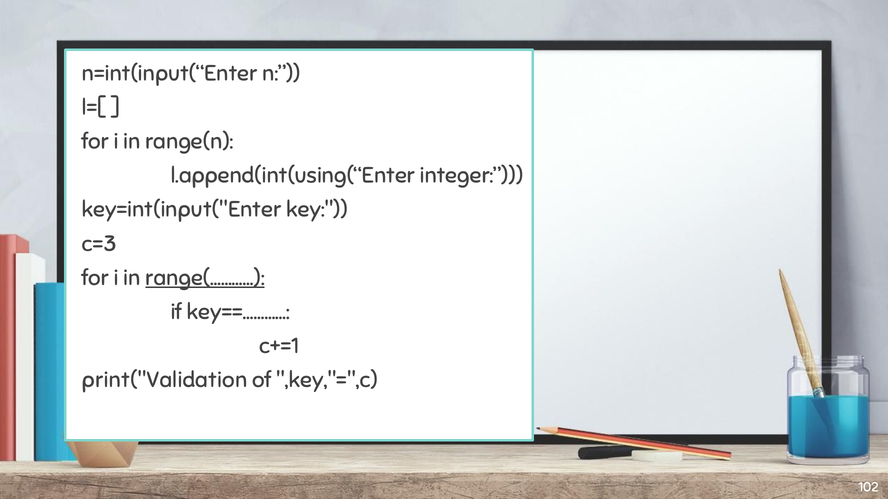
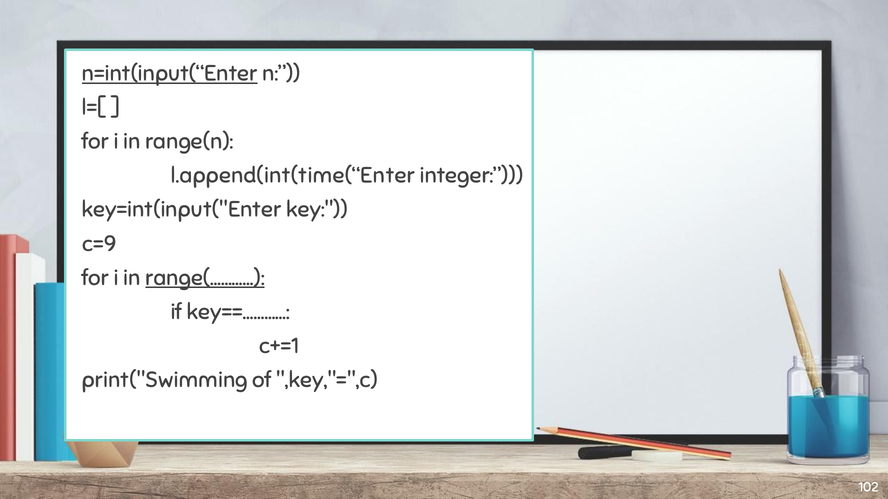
n=int(input(“Enter underline: none -> present
l.append(int(using(“Enter: l.append(int(using(“Enter -> l.append(int(time(“Enter
c=3: c=3 -> c=9
print("Validation: print("Validation -> print("Swimming
